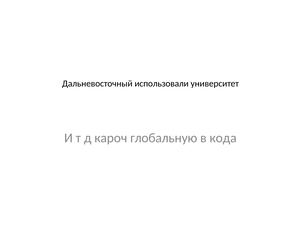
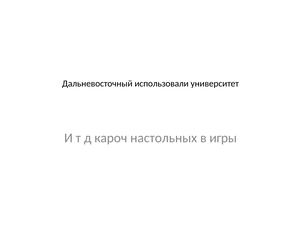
глобальную: глобальную -> настольных
кода: кода -> игры
